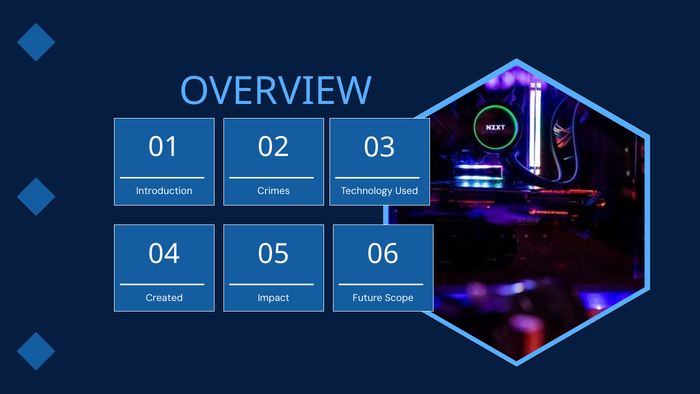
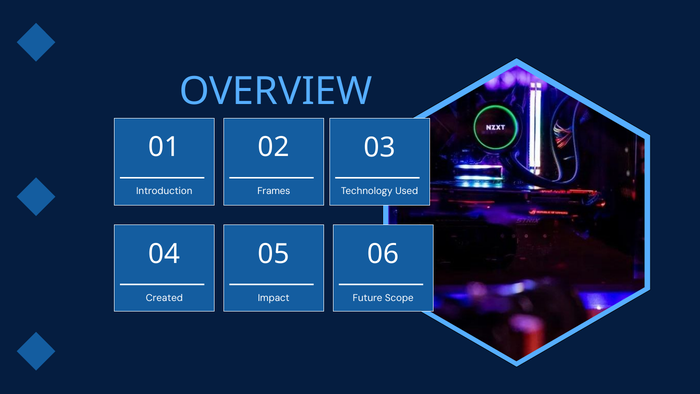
Crimes: Crimes -> Frames
